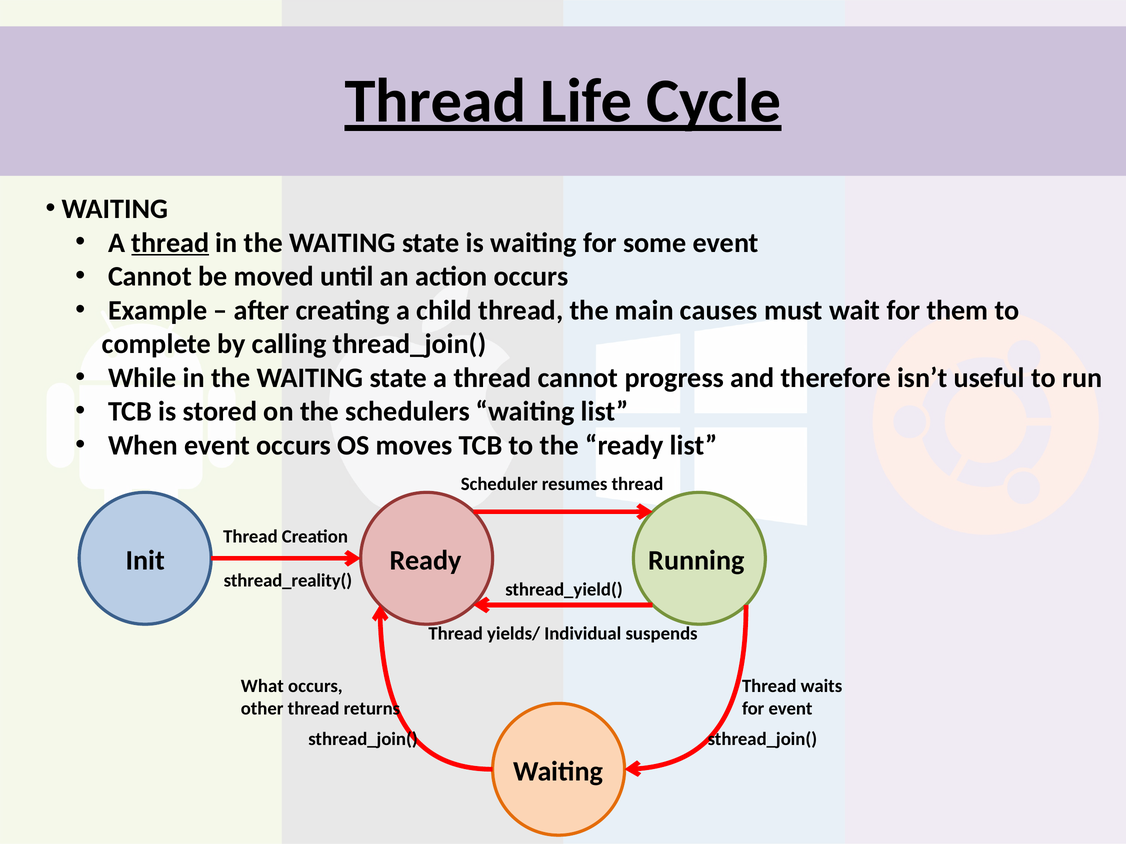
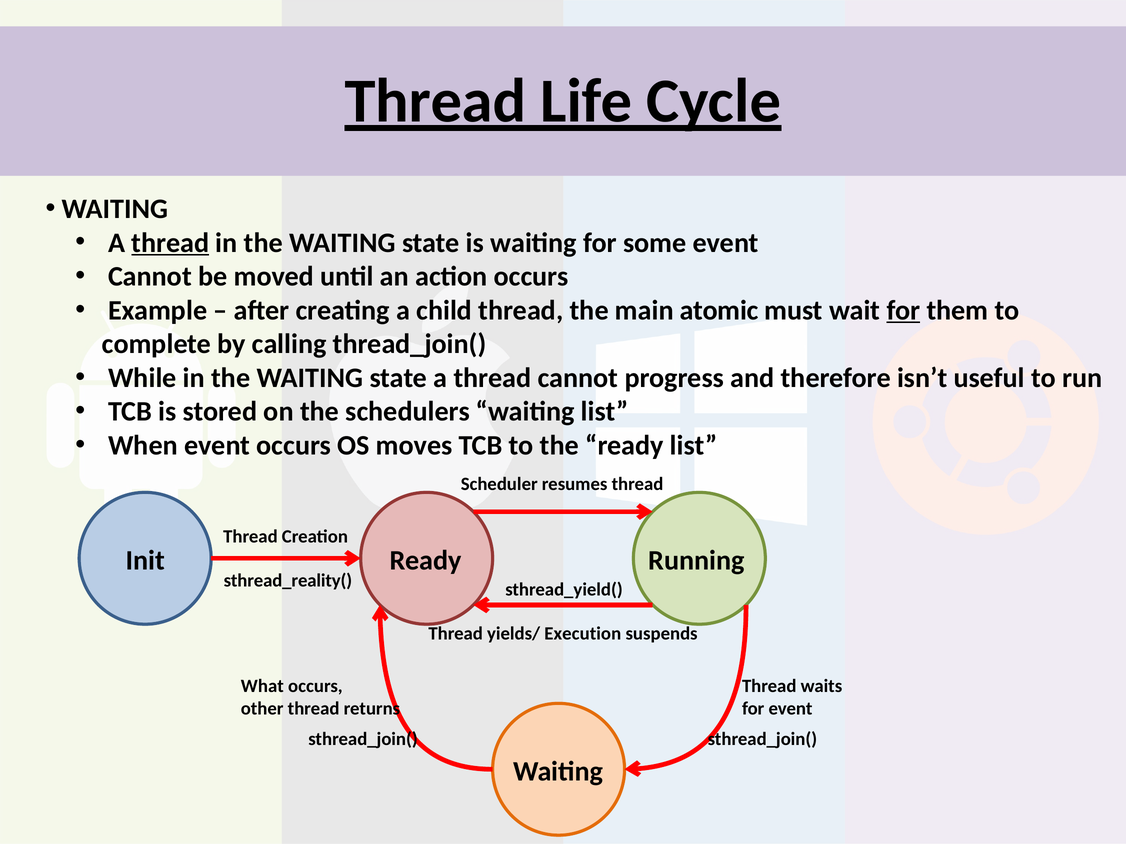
causes: causes -> atomic
for at (903, 310) underline: none -> present
Individual: Individual -> Execution
